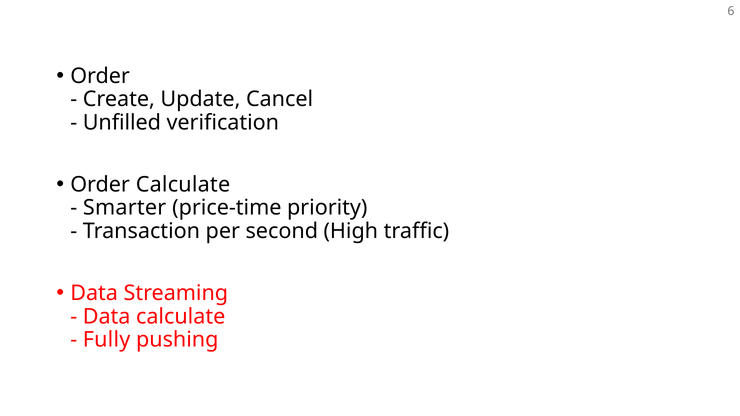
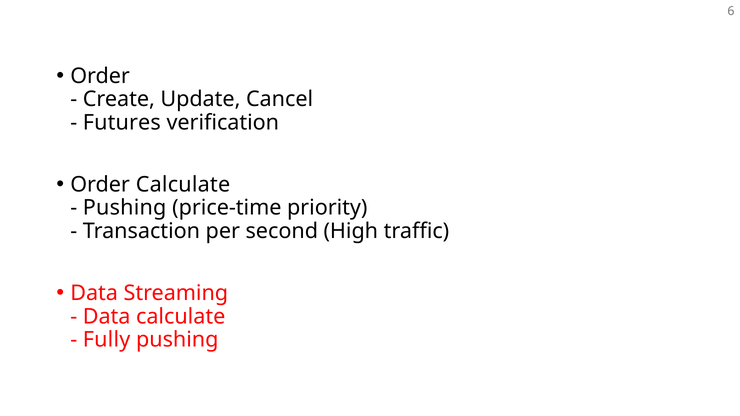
Unfilled: Unfilled -> Futures
Smarter at (125, 208): Smarter -> Pushing
